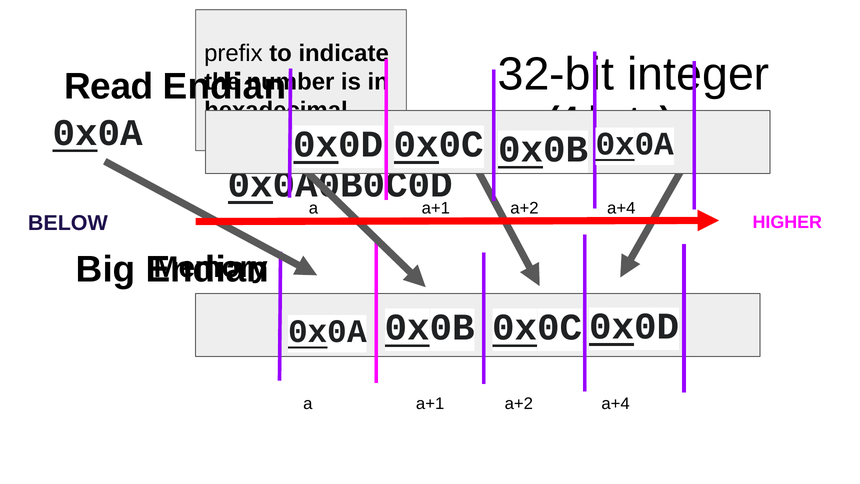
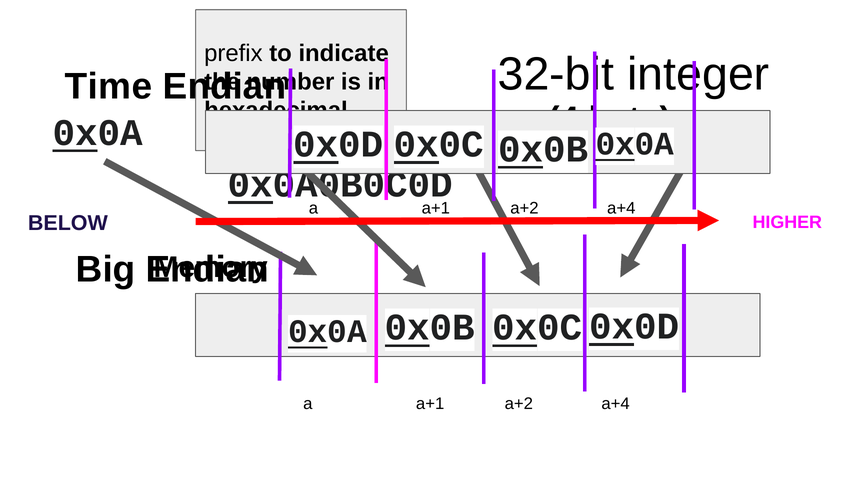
Read: Read -> Time
